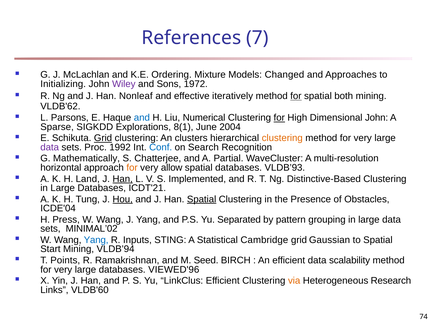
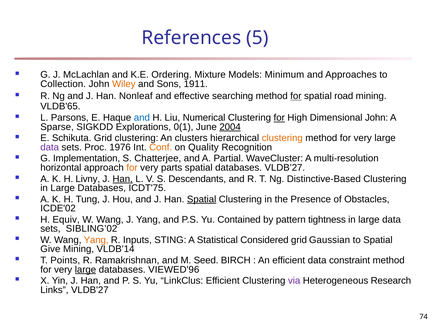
7: 7 -> 5
Changed: Changed -> Minimum
Initializing: Initializing -> Collection
Wiley colour: purple -> orange
1972: 1972 -> 1911
iteratively: iteratively -> searching
both: both -> road
VLDB'62: VLDB'62 -> VLDB'65
8(1: 8(1 -> 0(1
2004 underline: none -> present
Grid at (103, 138) underline: present -> none
1992: 1992 -> 1976
Conf colour: blue -> orange
Search: Search -> Quality
Mathematically: Mathematically -> Implementation
allow: allow -> parts
VLDB’93: VLDB’93 -> VLDB’27
Land: Land -> Livny
Implemented: Implemented -> Descendants
ICDT'21: ICDT'21 -> ICDT'75
Hou underline: present -> none
ICDE'04: ICDE'04 -> ICDE'02
Press: Press -> Equiv
Separated: Separated -> Contained
grouping: grouping -> tightness
MINIMAL’02: MINIMAL’02 -> SIBLING’02
Yang at (96, 240) colour: blue -> orange
Cambridge: Cambridge -> Considered
Start: Start -> Give
VLDB’94: VLDB’94 -> VLDB’14
scalability: scalability -> constraint
large at (85, 270) underline: none -> present
via colour: orange -> purple
VLDB'60: VLDB'60 -> VLDB'27
